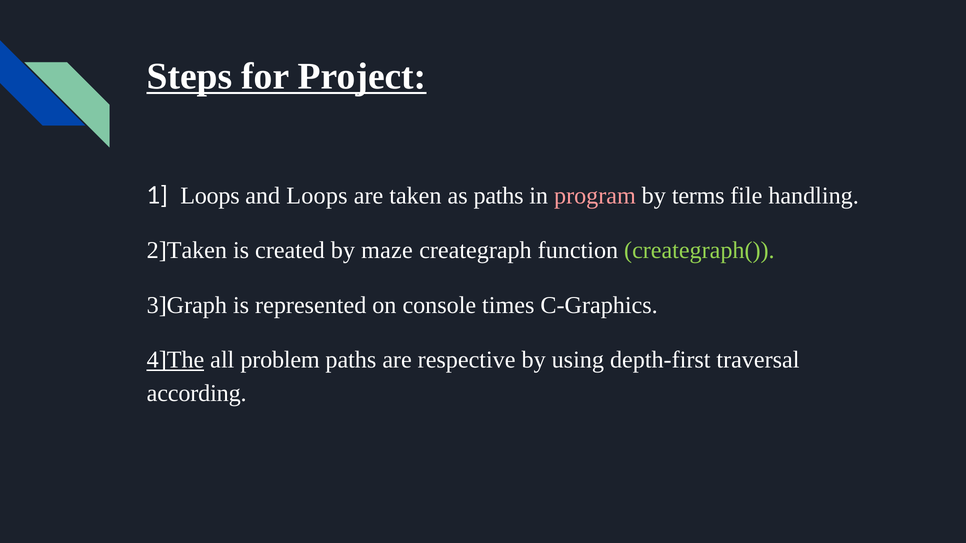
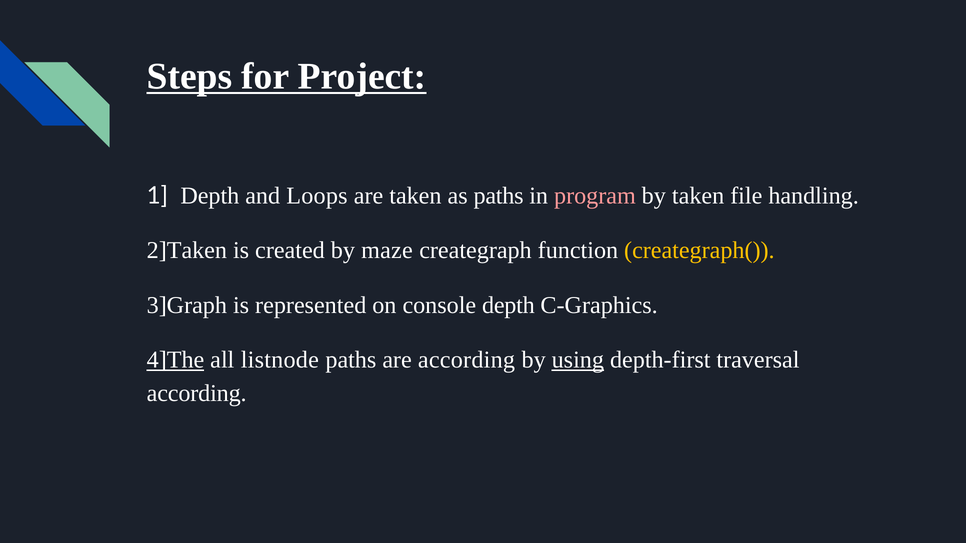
1 Loops: Loops -> Depth
by terms: terms -> taken
creategraph( colour: light green -> yellow
console times: times -> depth
problem: problem -> listnode
are respective: respective -> according
using underline: none -> present
